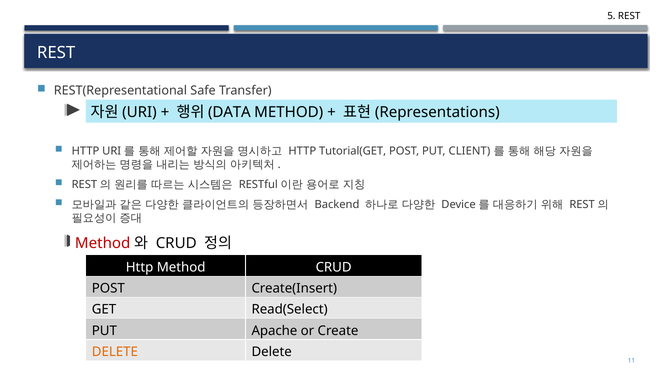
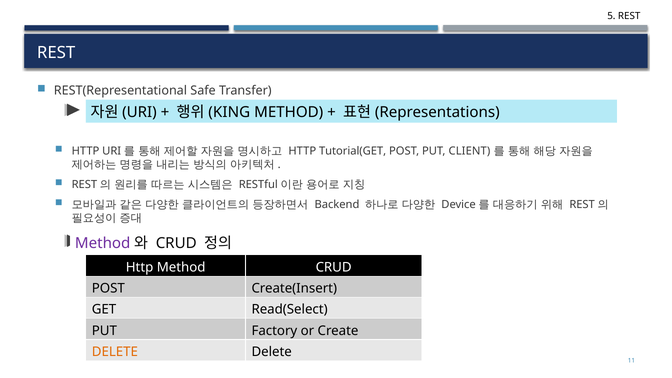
DATA: DATA -> KING
Method at (103, 243) colour: red -> purple
Apache: Apache -> Factory
